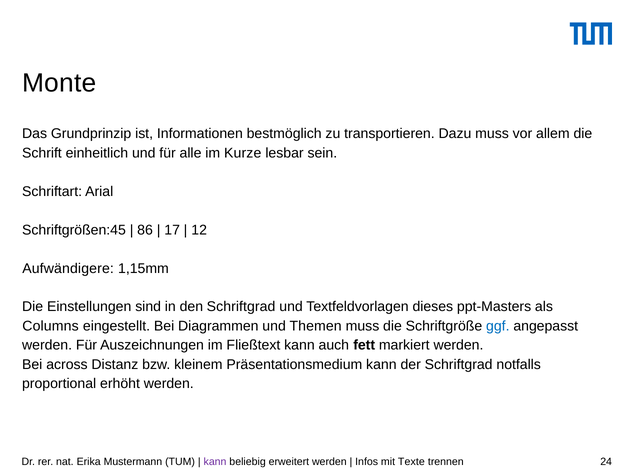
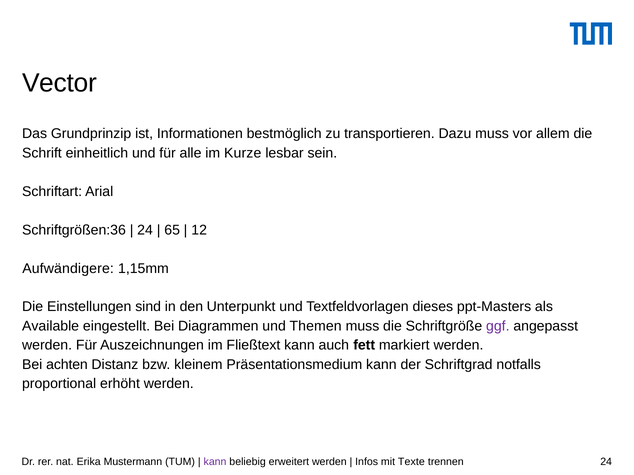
Monte: Monte -> Vector
Schriftgrößen:45: Schriftgrößen:45 -> Schriftgrößen:36
86 at (145, 230): 86 -> 24
17: 17 -> 65
den Schriftgrad: Schriftgrad -> Unterpunkt
Columns: Columns -> Available
ggf colour: blue -> purple
across: across -> achten
